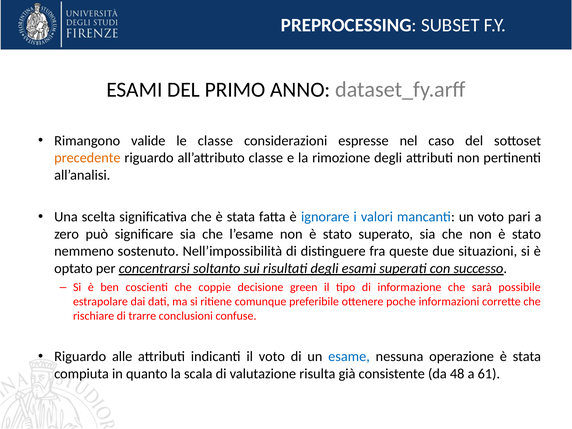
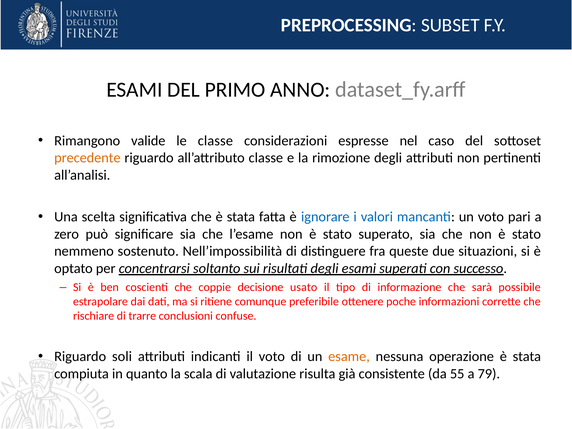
green: green -> usato
alle: alle -> soli
esame colour: blue -> orange
48: 48 -> 55
61: 61 -> 79
